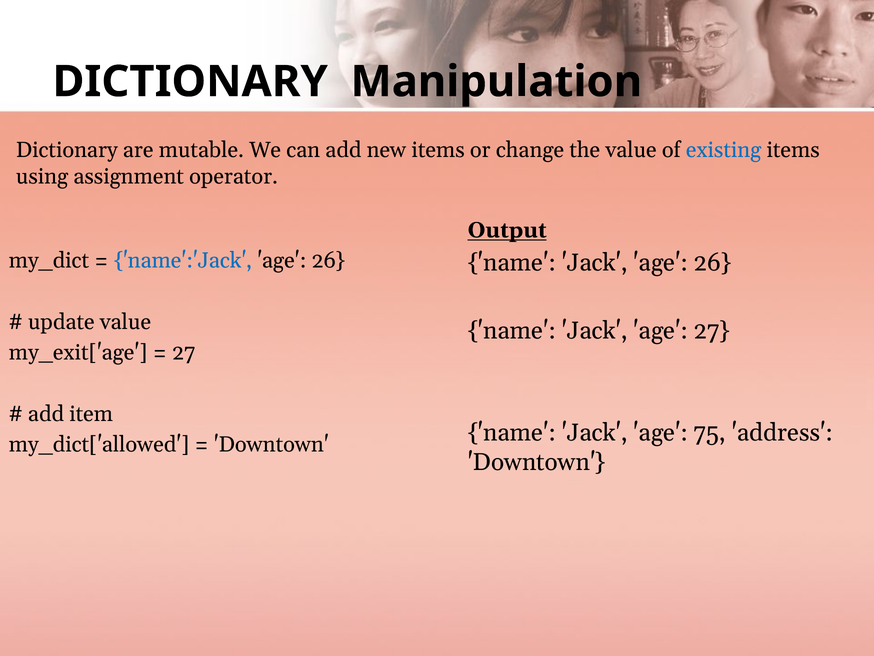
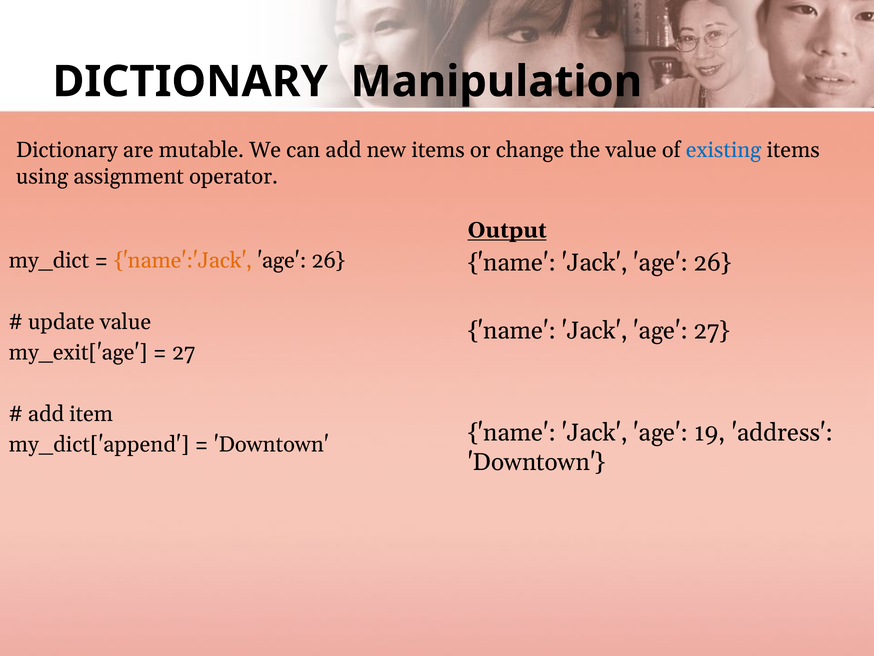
name':'Jack colour: blue -> orange
75: 75 -> 19
my_dict['allowed: my_dict['allowed -> my_dict['append
